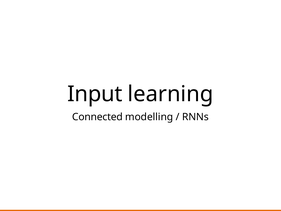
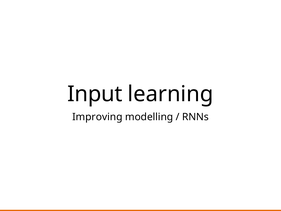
Connected: Connected -> Improving
